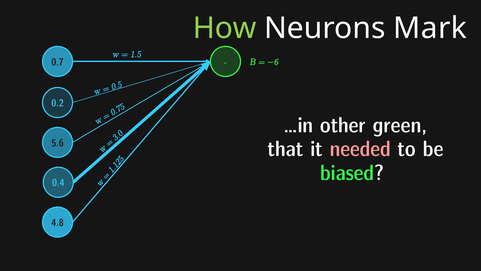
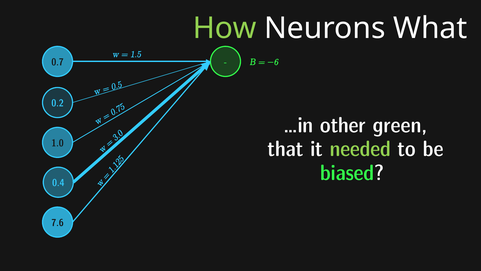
Mark: Mark -> What
5.6: 5.6 -> 1.0
needed colour: pink -> light green
4.8: 4.8 -> 7.6
